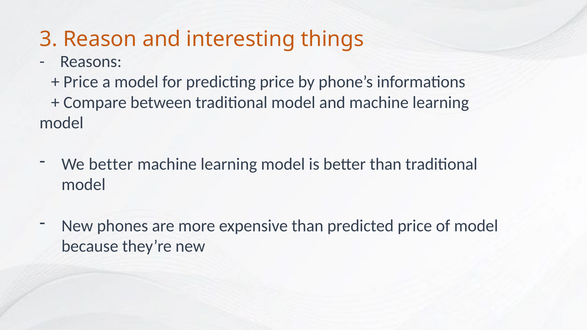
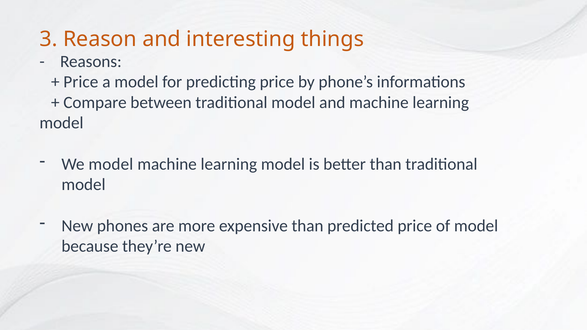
We better: better -> model
